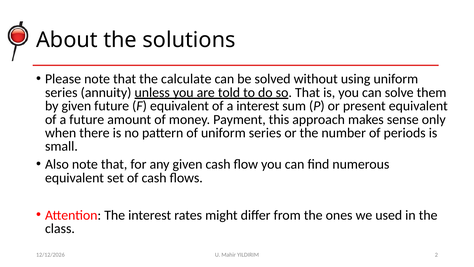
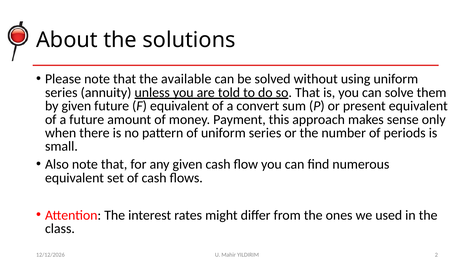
calculate: calculate -> available
a interest: interest -> convert
